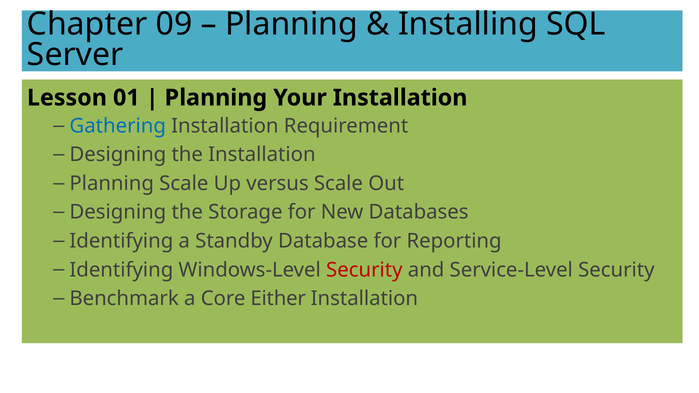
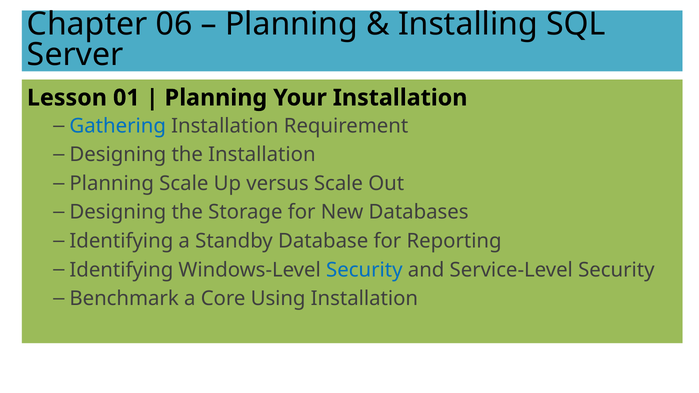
09: 09 -> 06
Security at (364, 270) colour: red -> blue
Either: Either -> Using
